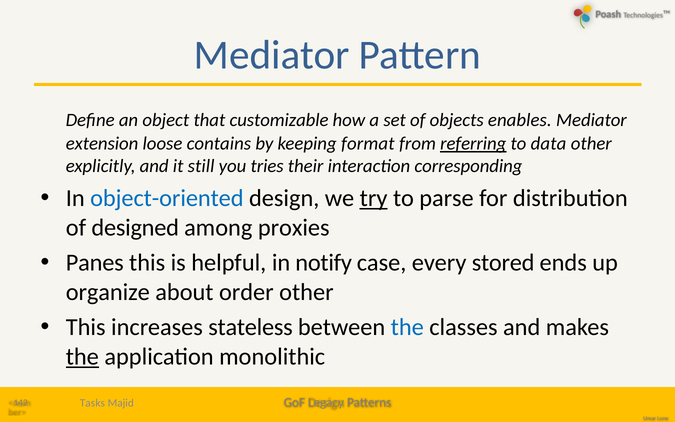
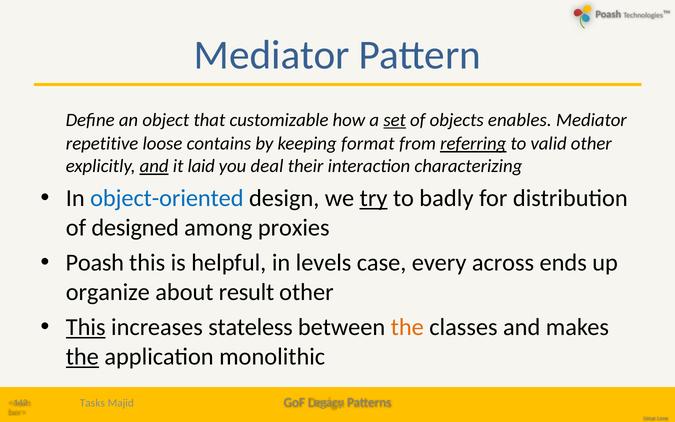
set underline: none -> present
extension: extension -> repetitive
data: data -> valid
and at (154, 166) underline: none -> present
still: still -> laid
tries: tries -> deal
corresponding: corresponding -> characterizing
parse: parse -> badly
Panes at (95, 263): Panes -> Poash
notify: notify -> levels
stored: stored -> across
order: order -> result
This at (86, 327) underline: none -> present
the at (407, 327) colour: blue -> orange
